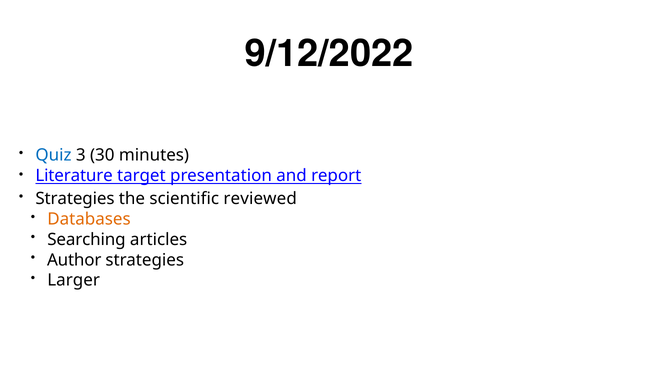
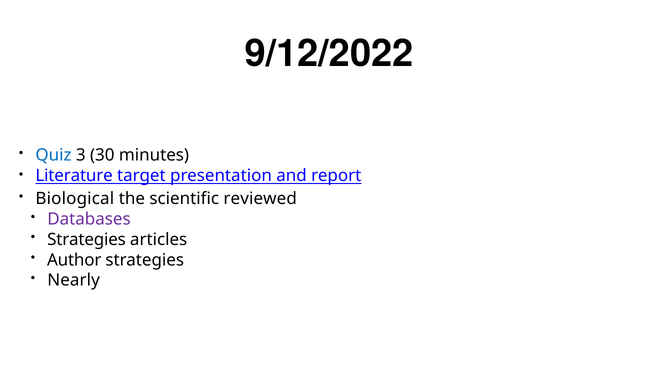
Strategies at (75, 199): Strategies -> Biological
Databases colour: orange -> purple
Searching at (86, 239): Searching -> Strategies
Larger: Larger -> Nearly
